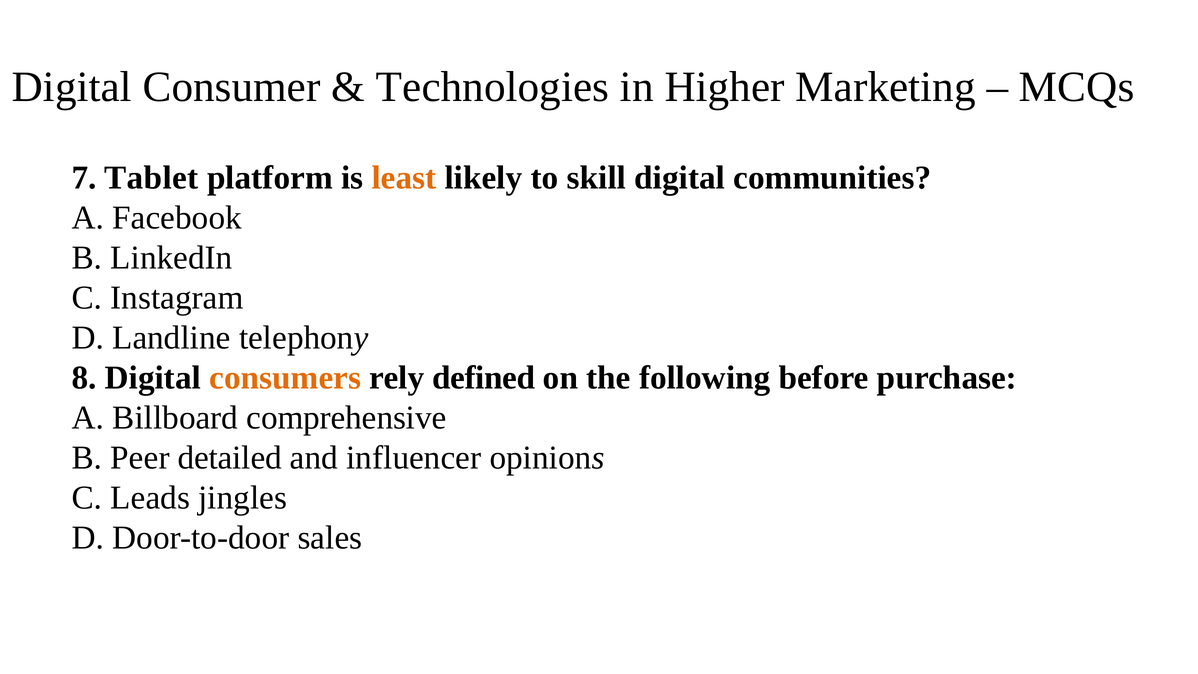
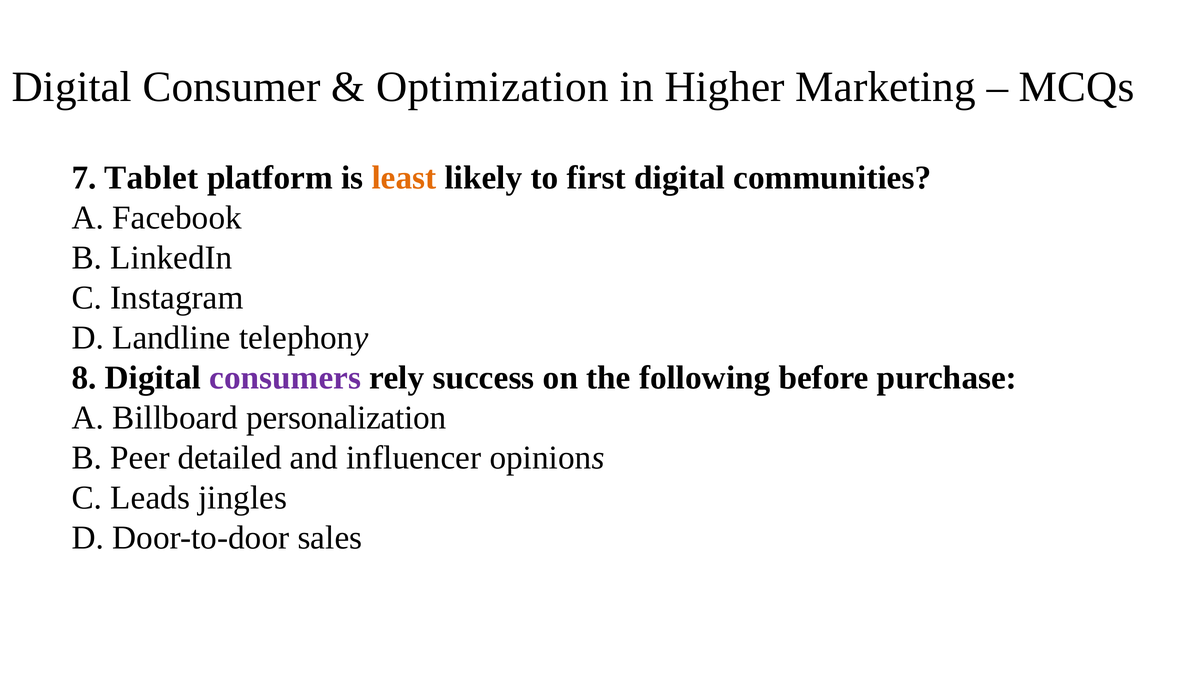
Technologies: Technologies -> Optimization
skill: skill -> first
consumers colour: orange -> purple
defined: defined -> success
comprehensive: comprehensive -> personalization
